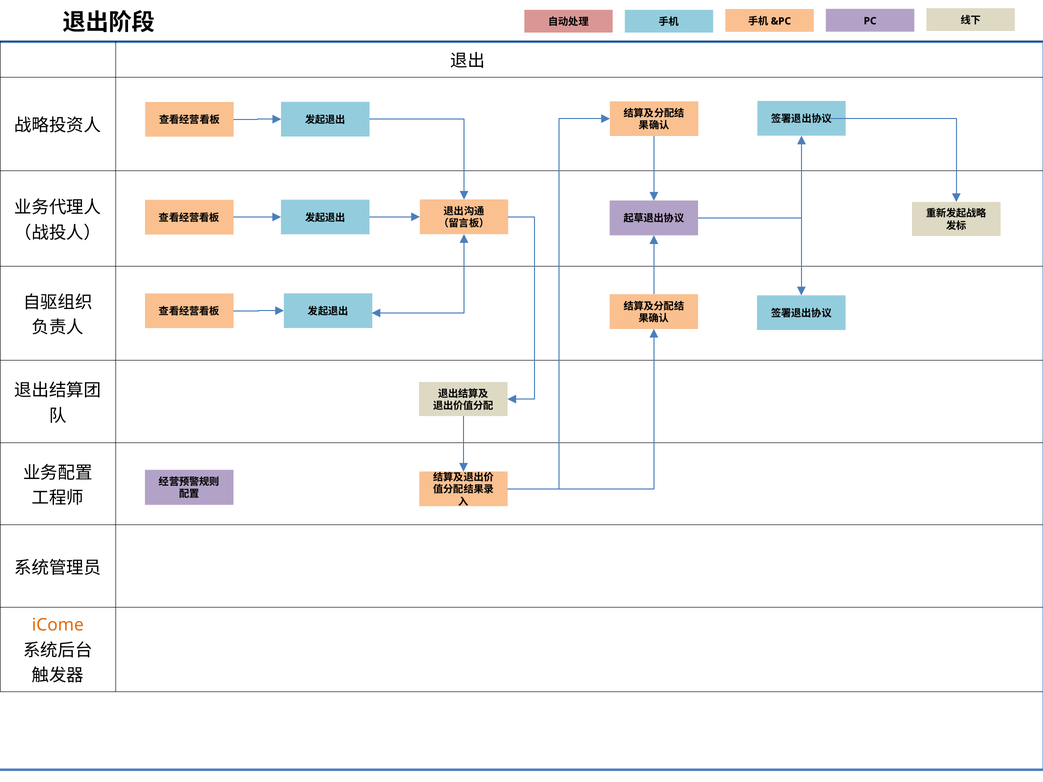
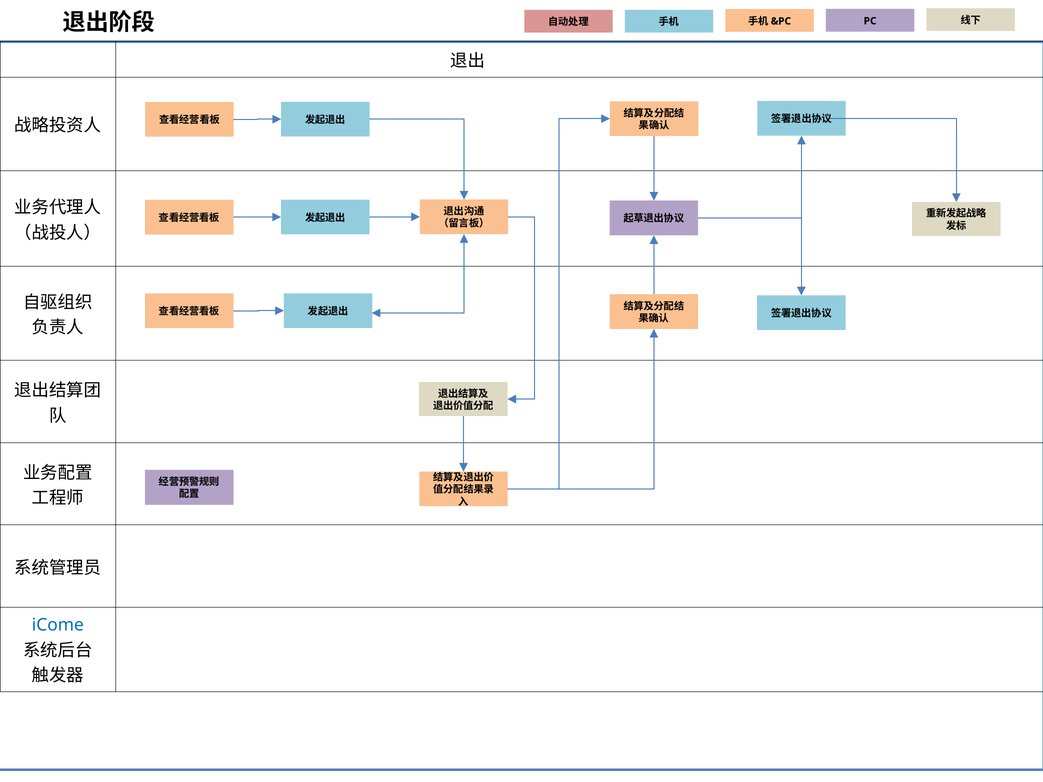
iCome colour: orange -> blue
